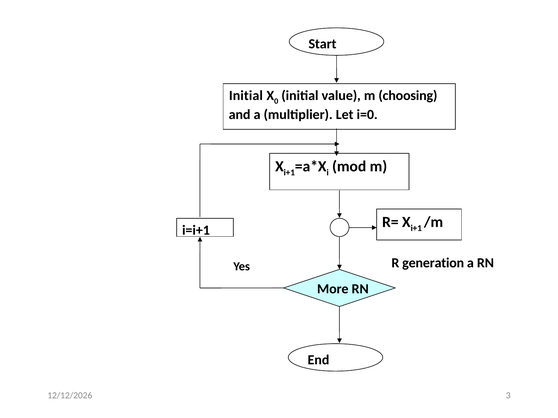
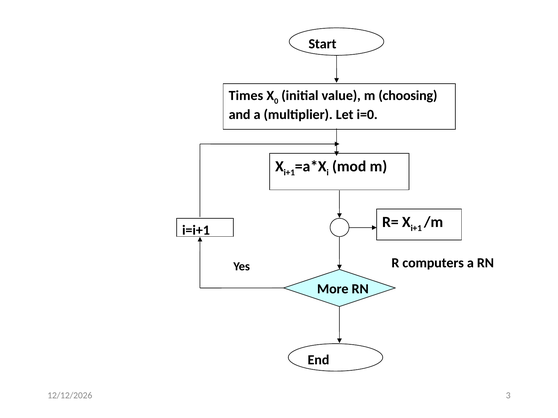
Initial at (246, 96): Initial -> Times
generation: generation -> computers
